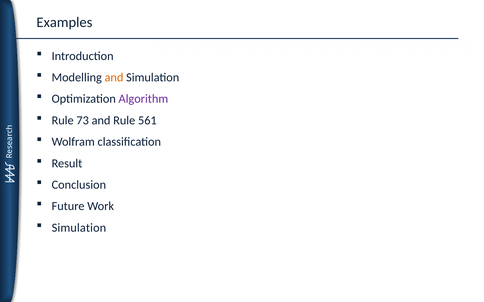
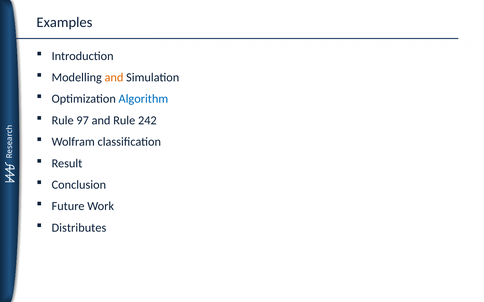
Algorithm colour: purple -> blue
73: 73 -> 97
561: 561 -> 242
Simulation at (79, 228): Simulation -> Distributes
